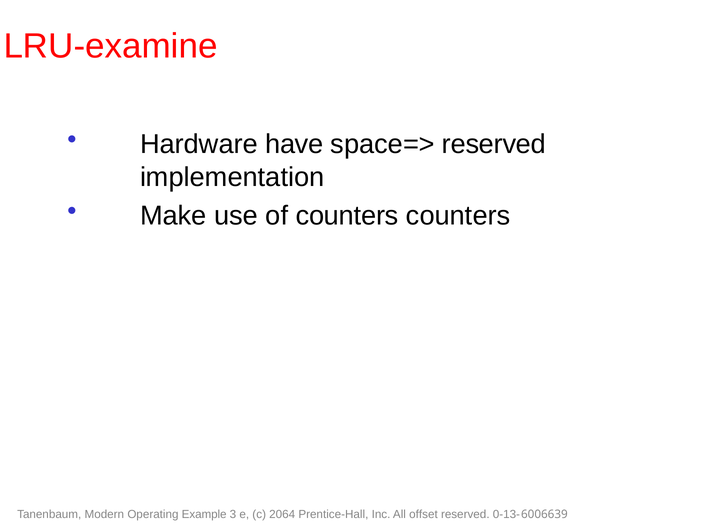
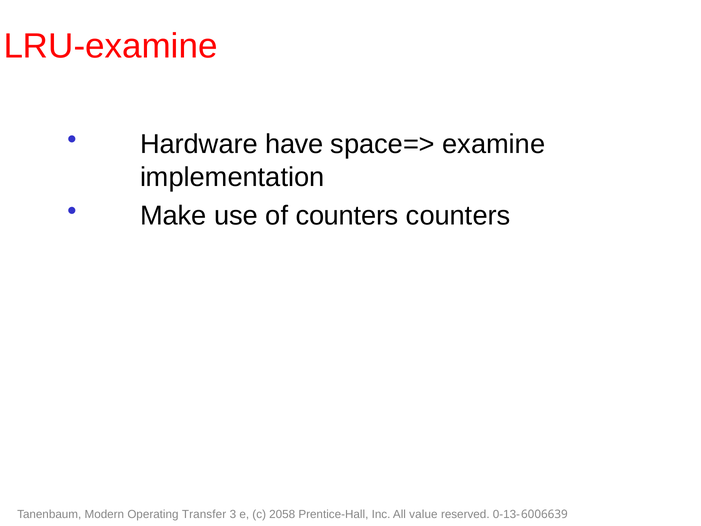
space=> reserved: reserved -> examine
Example: Example -> Transfer
2064: 2064 -> 2058
offset: offset -> value
